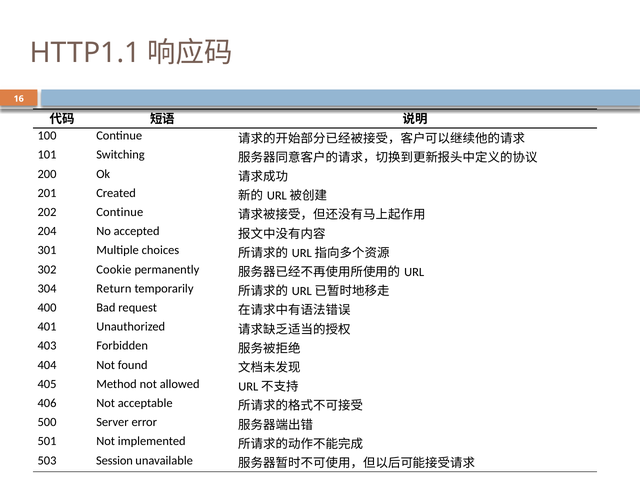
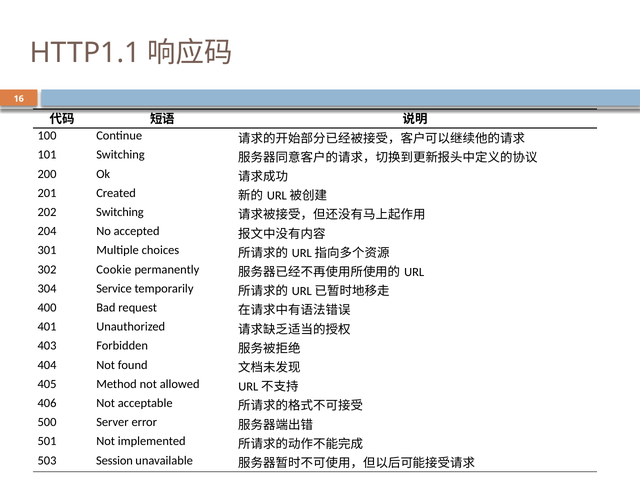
202 Continue: Continue -> Switching
Return: Return -> Service
